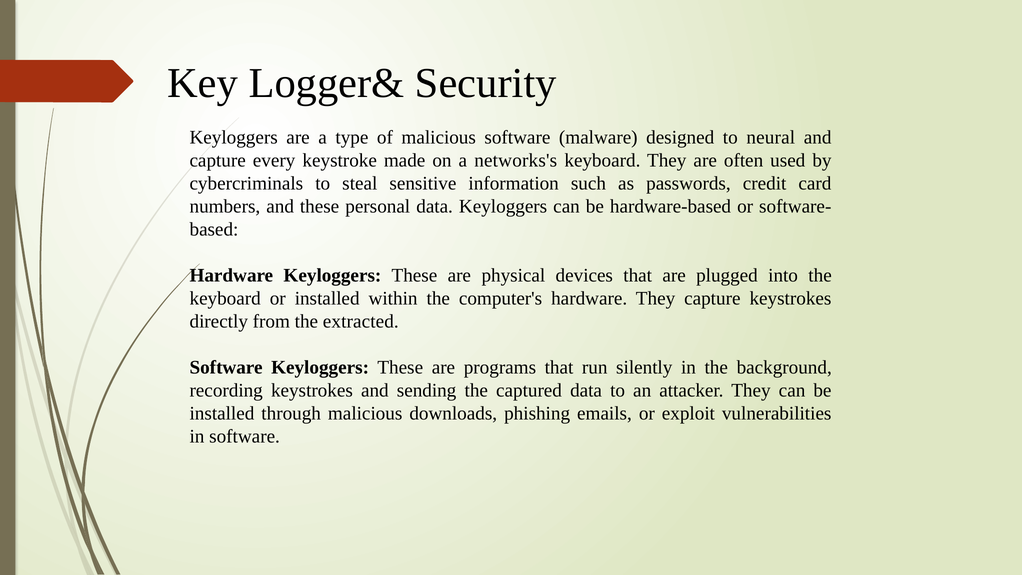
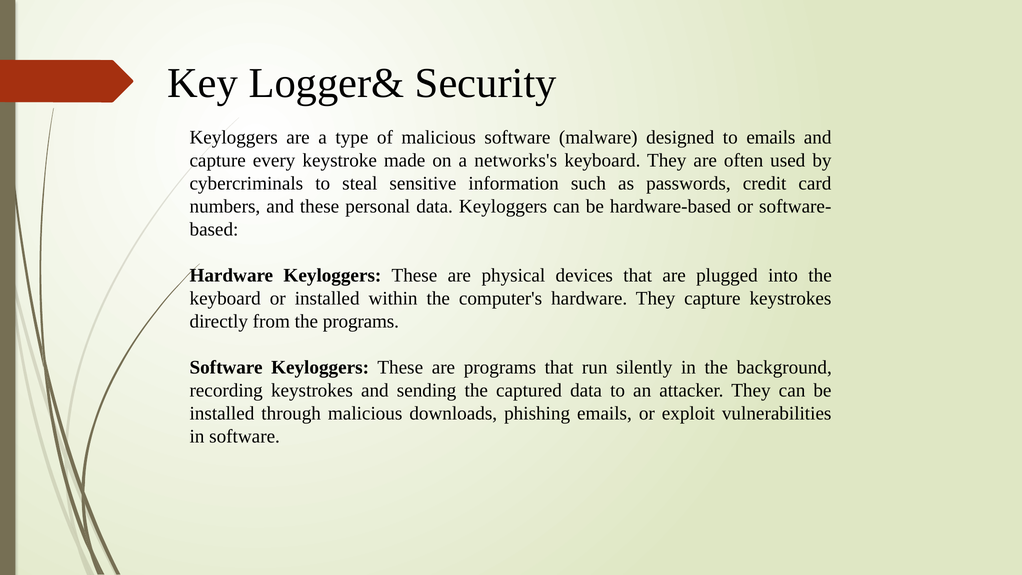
to neural: neural -> emails
the extracted: extracted -> programs
